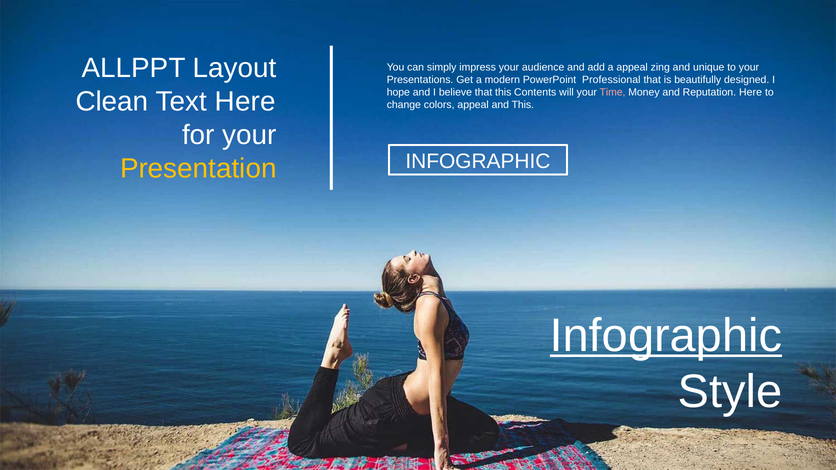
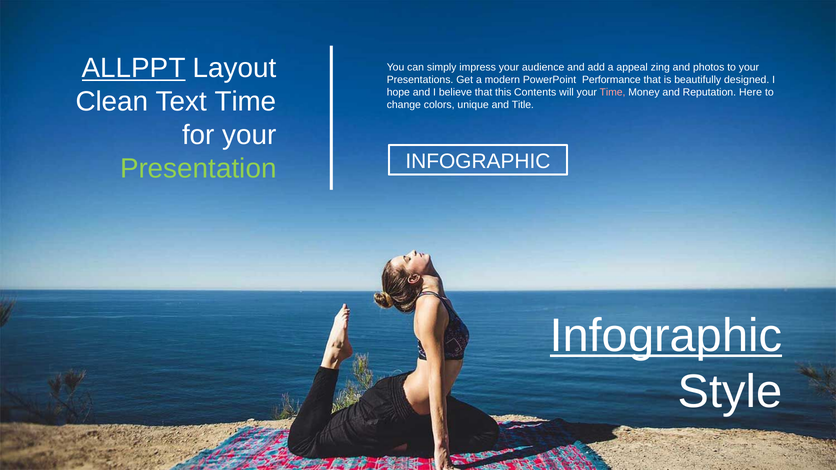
ALLPPT underline: none -> present
unique: unique -> photos
Professional: Professional -> Performance
Text Here: Here -> Time
colors appeal: appeal -> unique
and This: This -> Title
Presentation colour: yellow -> light green
